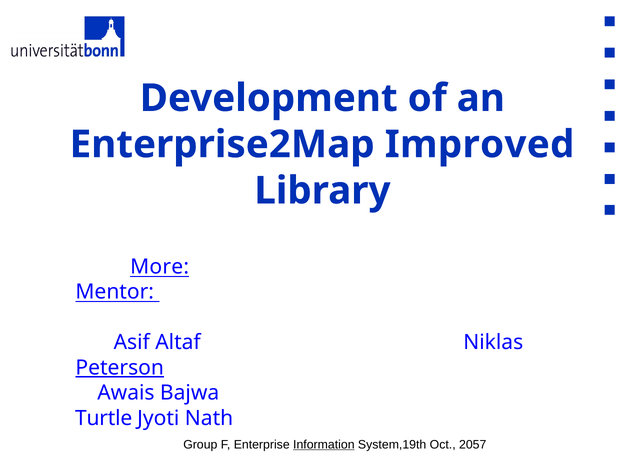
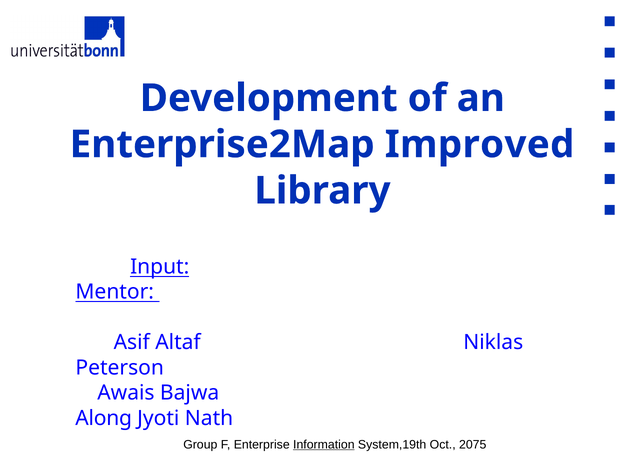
More: More -> Input
Peterson underline: present -> none
Turtle: Turtle -> Along
2057: 2057 -> 2075
